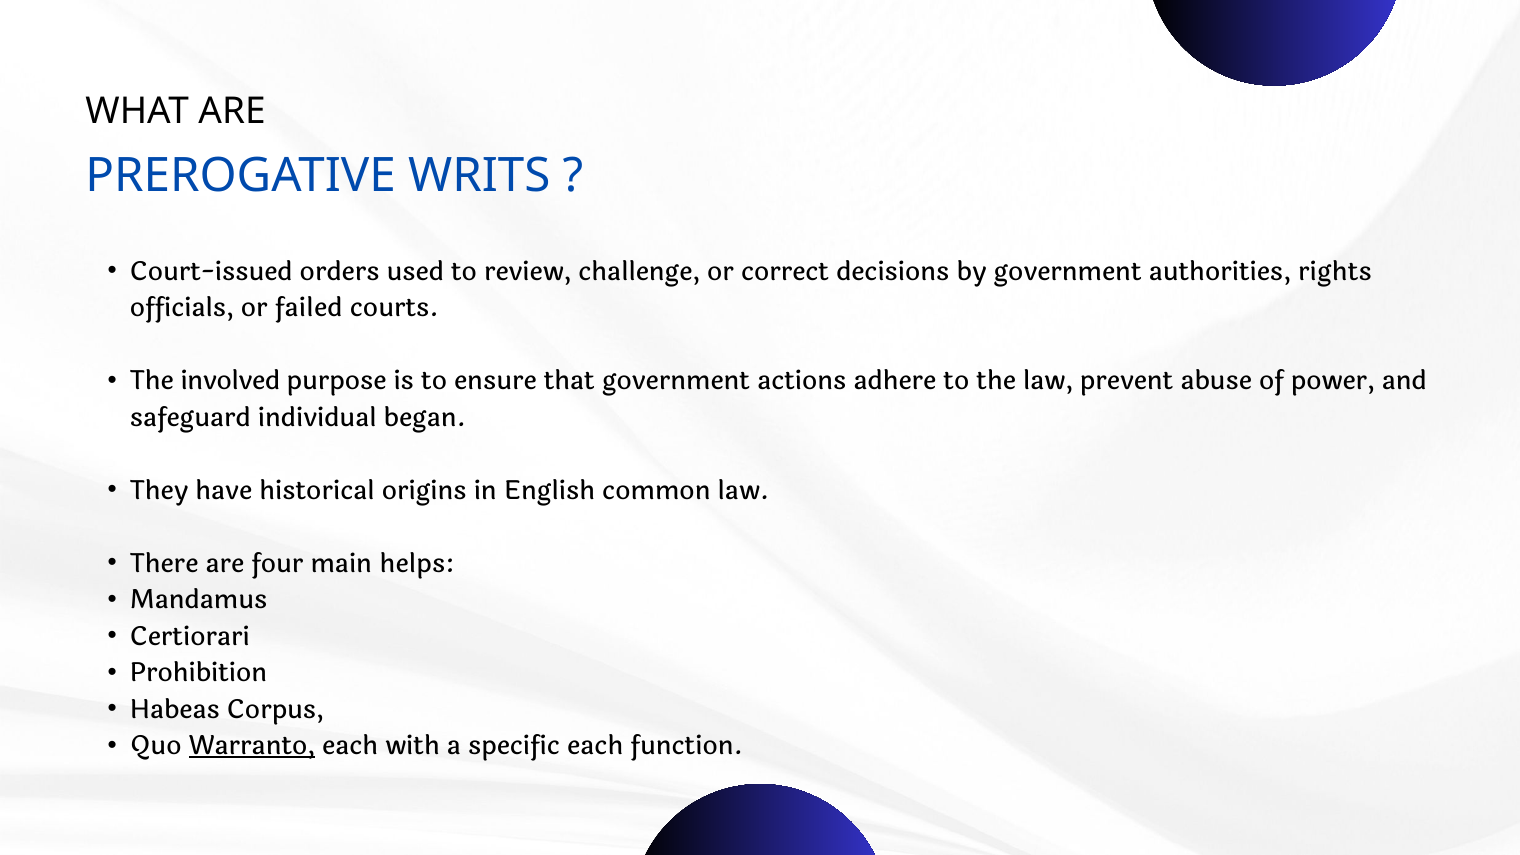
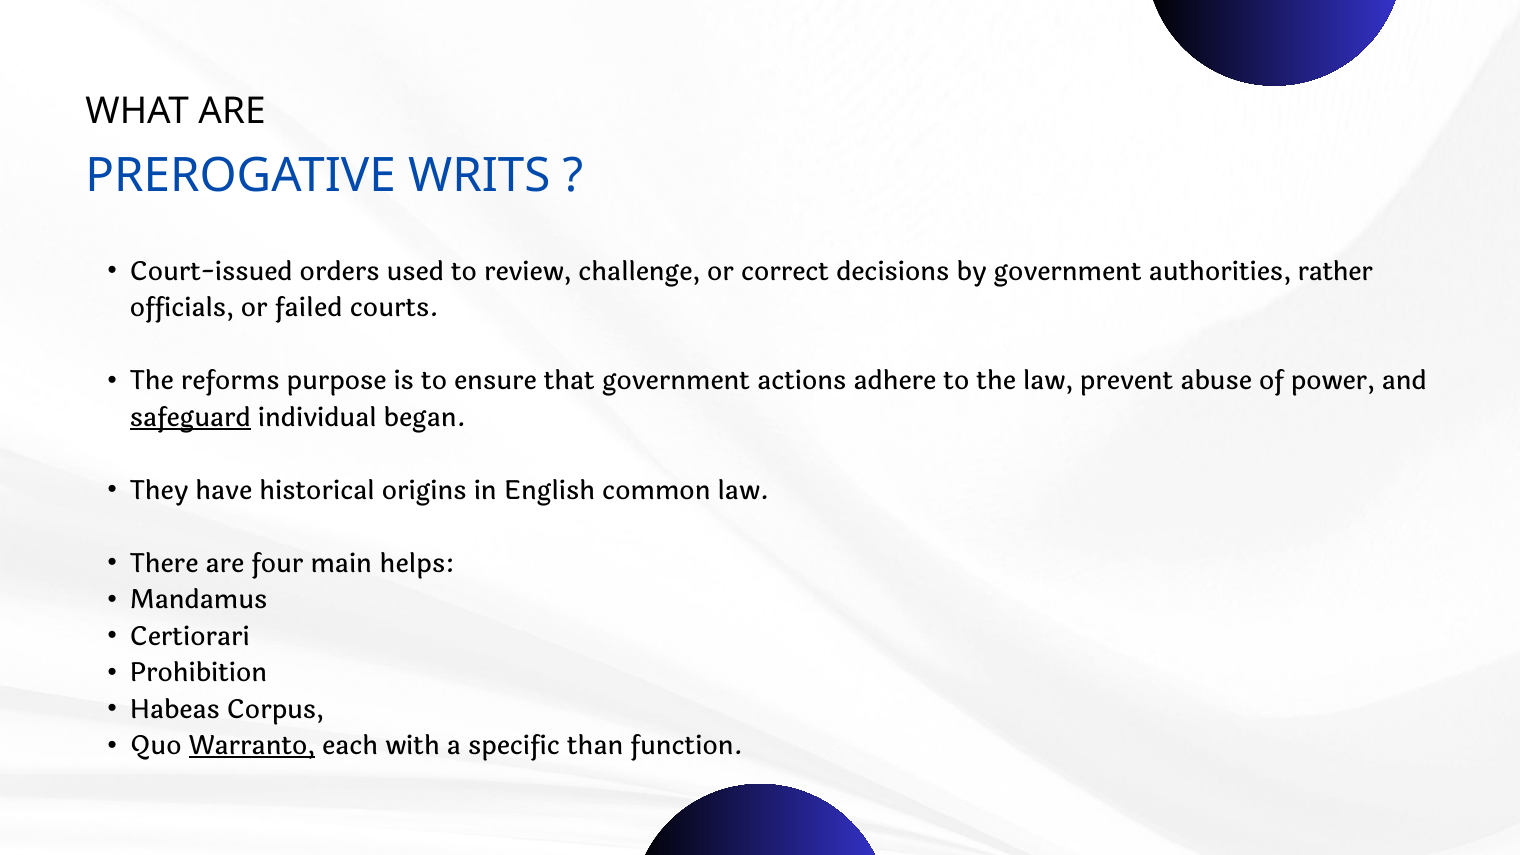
rights: rights -> rather
involved: involved -> reforms
safeguard underline: none -> present
specific each: each -> than
